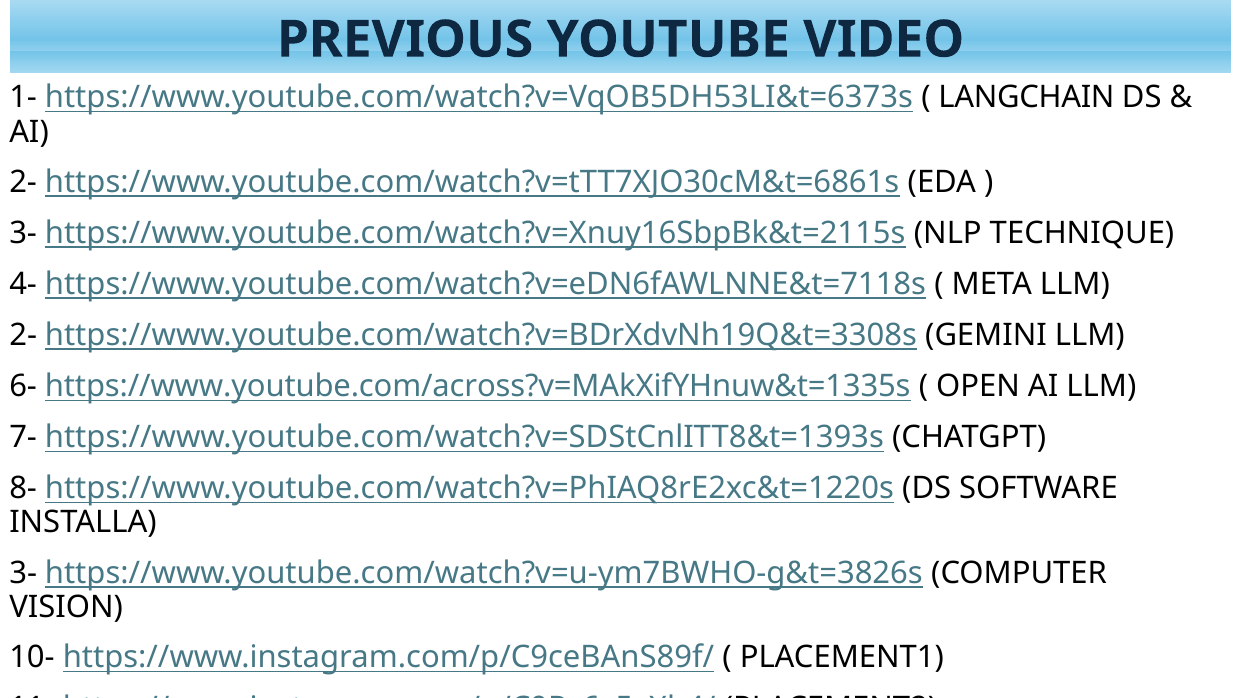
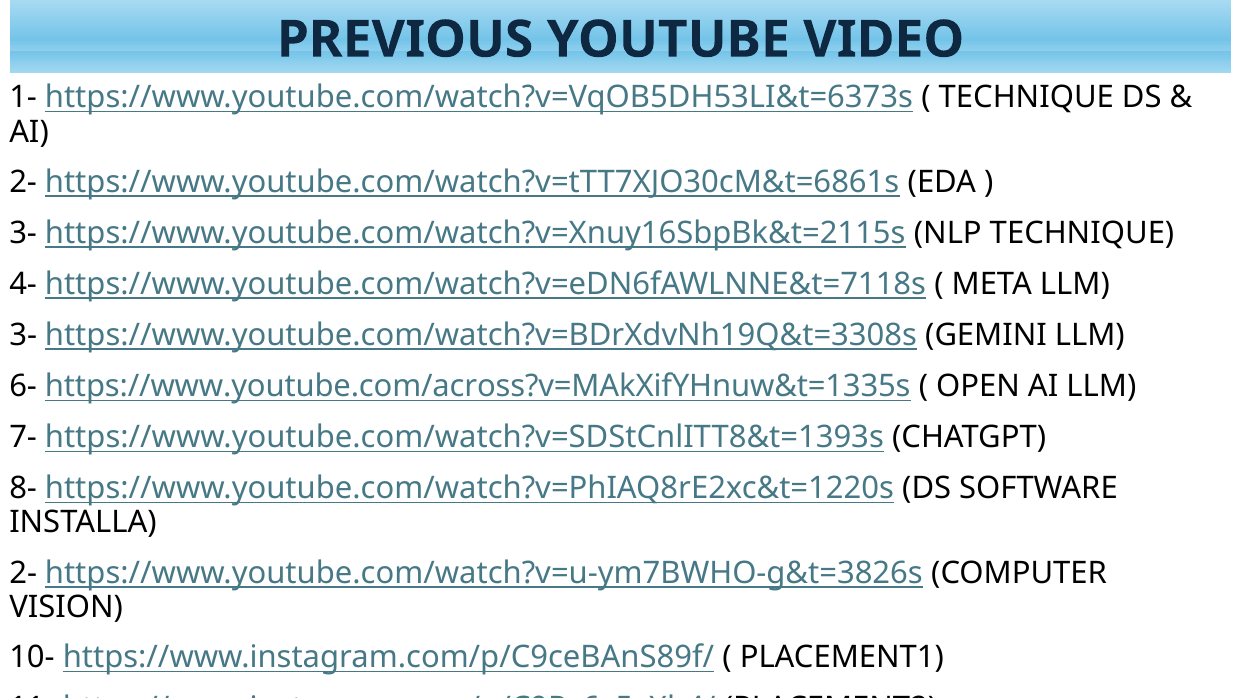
LANGCHAIN at (1026, 97): LANGCHAIN -> TECHNIQUE
2- at (23, 335): 2- -> 3-
3- at (23, 572): 3- -> 2-
